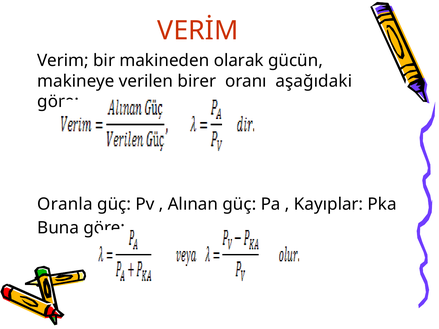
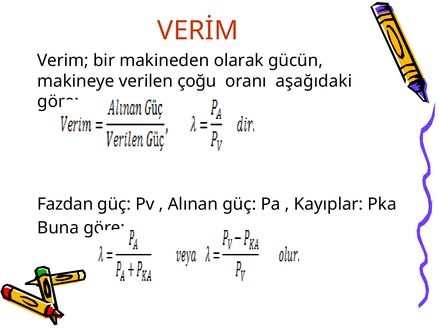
birer: birer -> çoğu
Oranla: Oranla -> Fazdan
